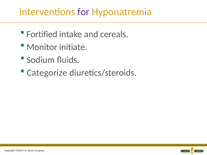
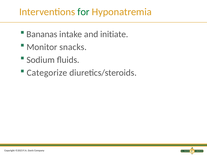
for colour: purple -> green
Fortified: Fortified -> Bananas
cereals: cereals -> initiate
initiate: initiate -> snacks
